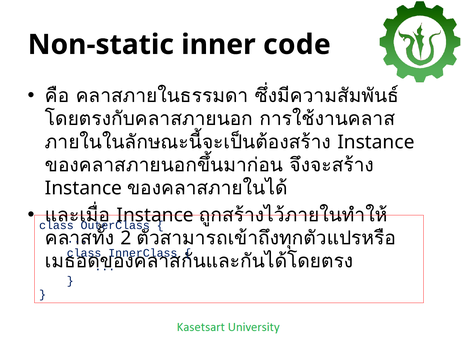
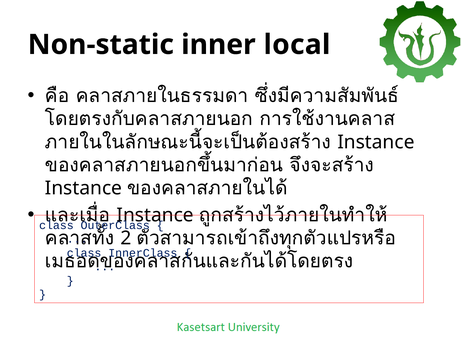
code: code -> local
